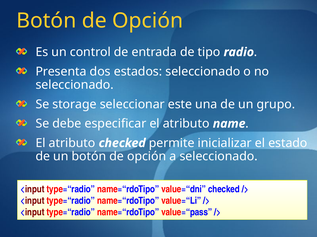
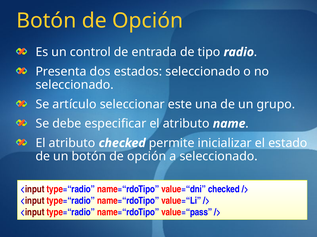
storage: storage -> artículo
